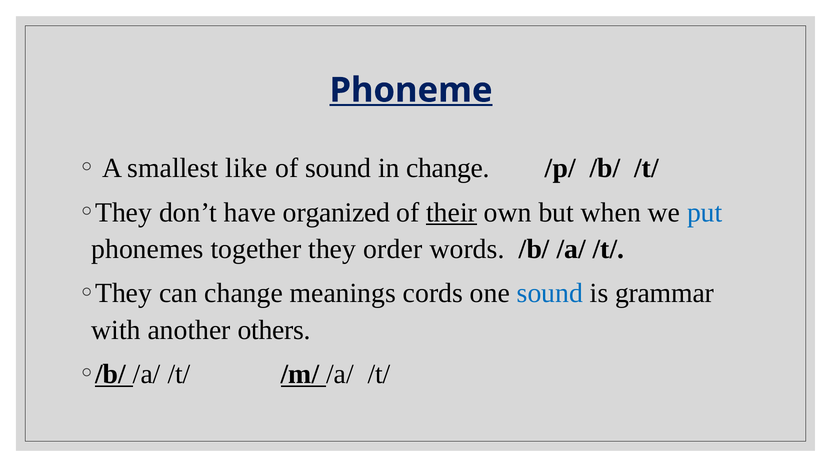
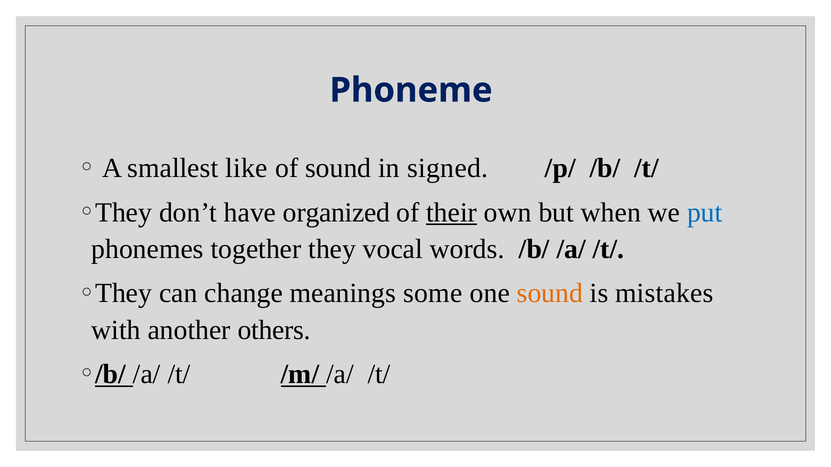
Phoneme underline: present -> none
in change: change -> signed
order: order -> vocal
cords: cords -> some
sound at (550, 294) colour: blue -> orange
grammar: grammar -> mistakes
